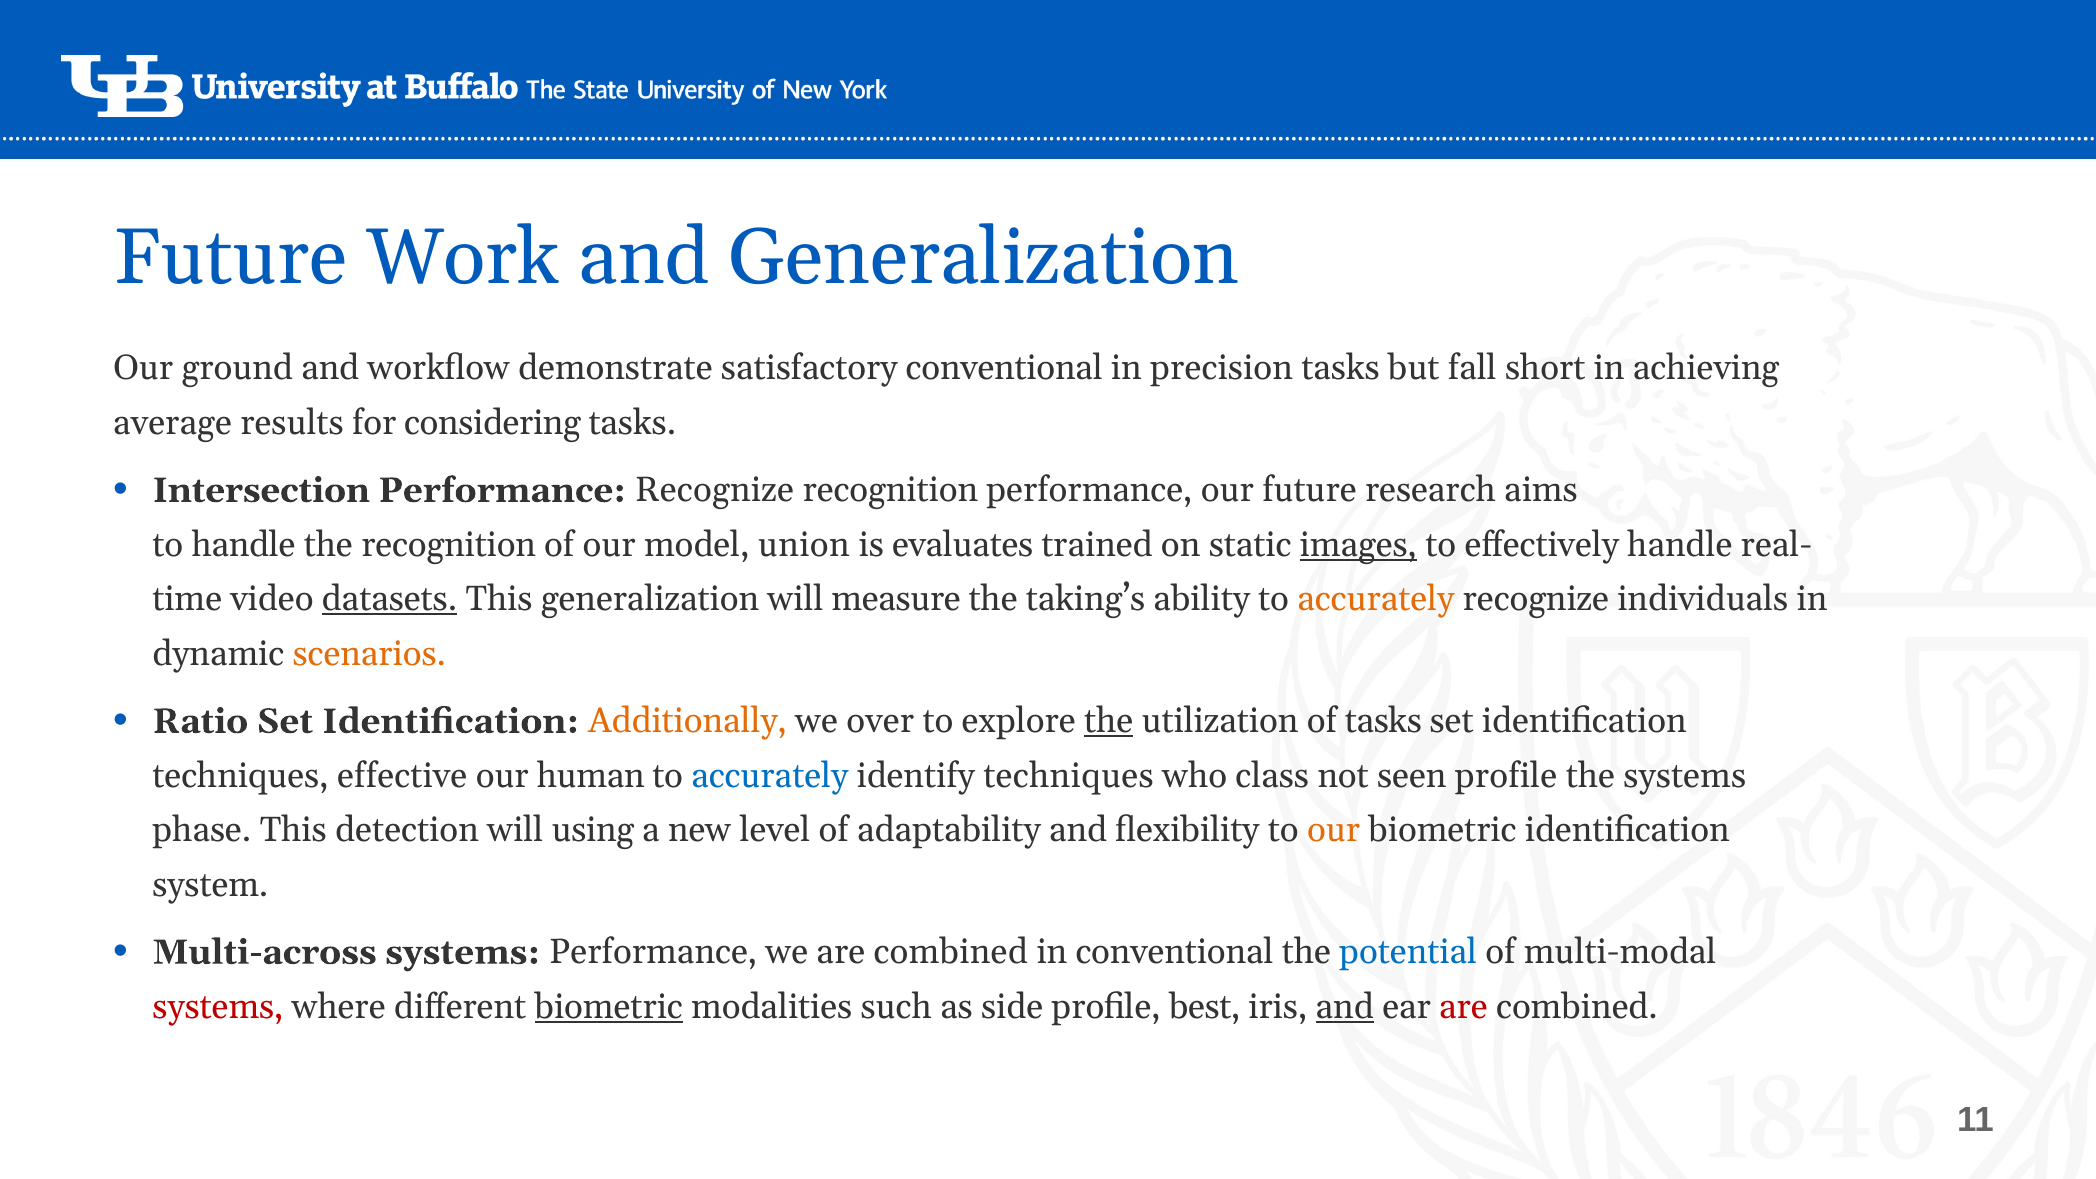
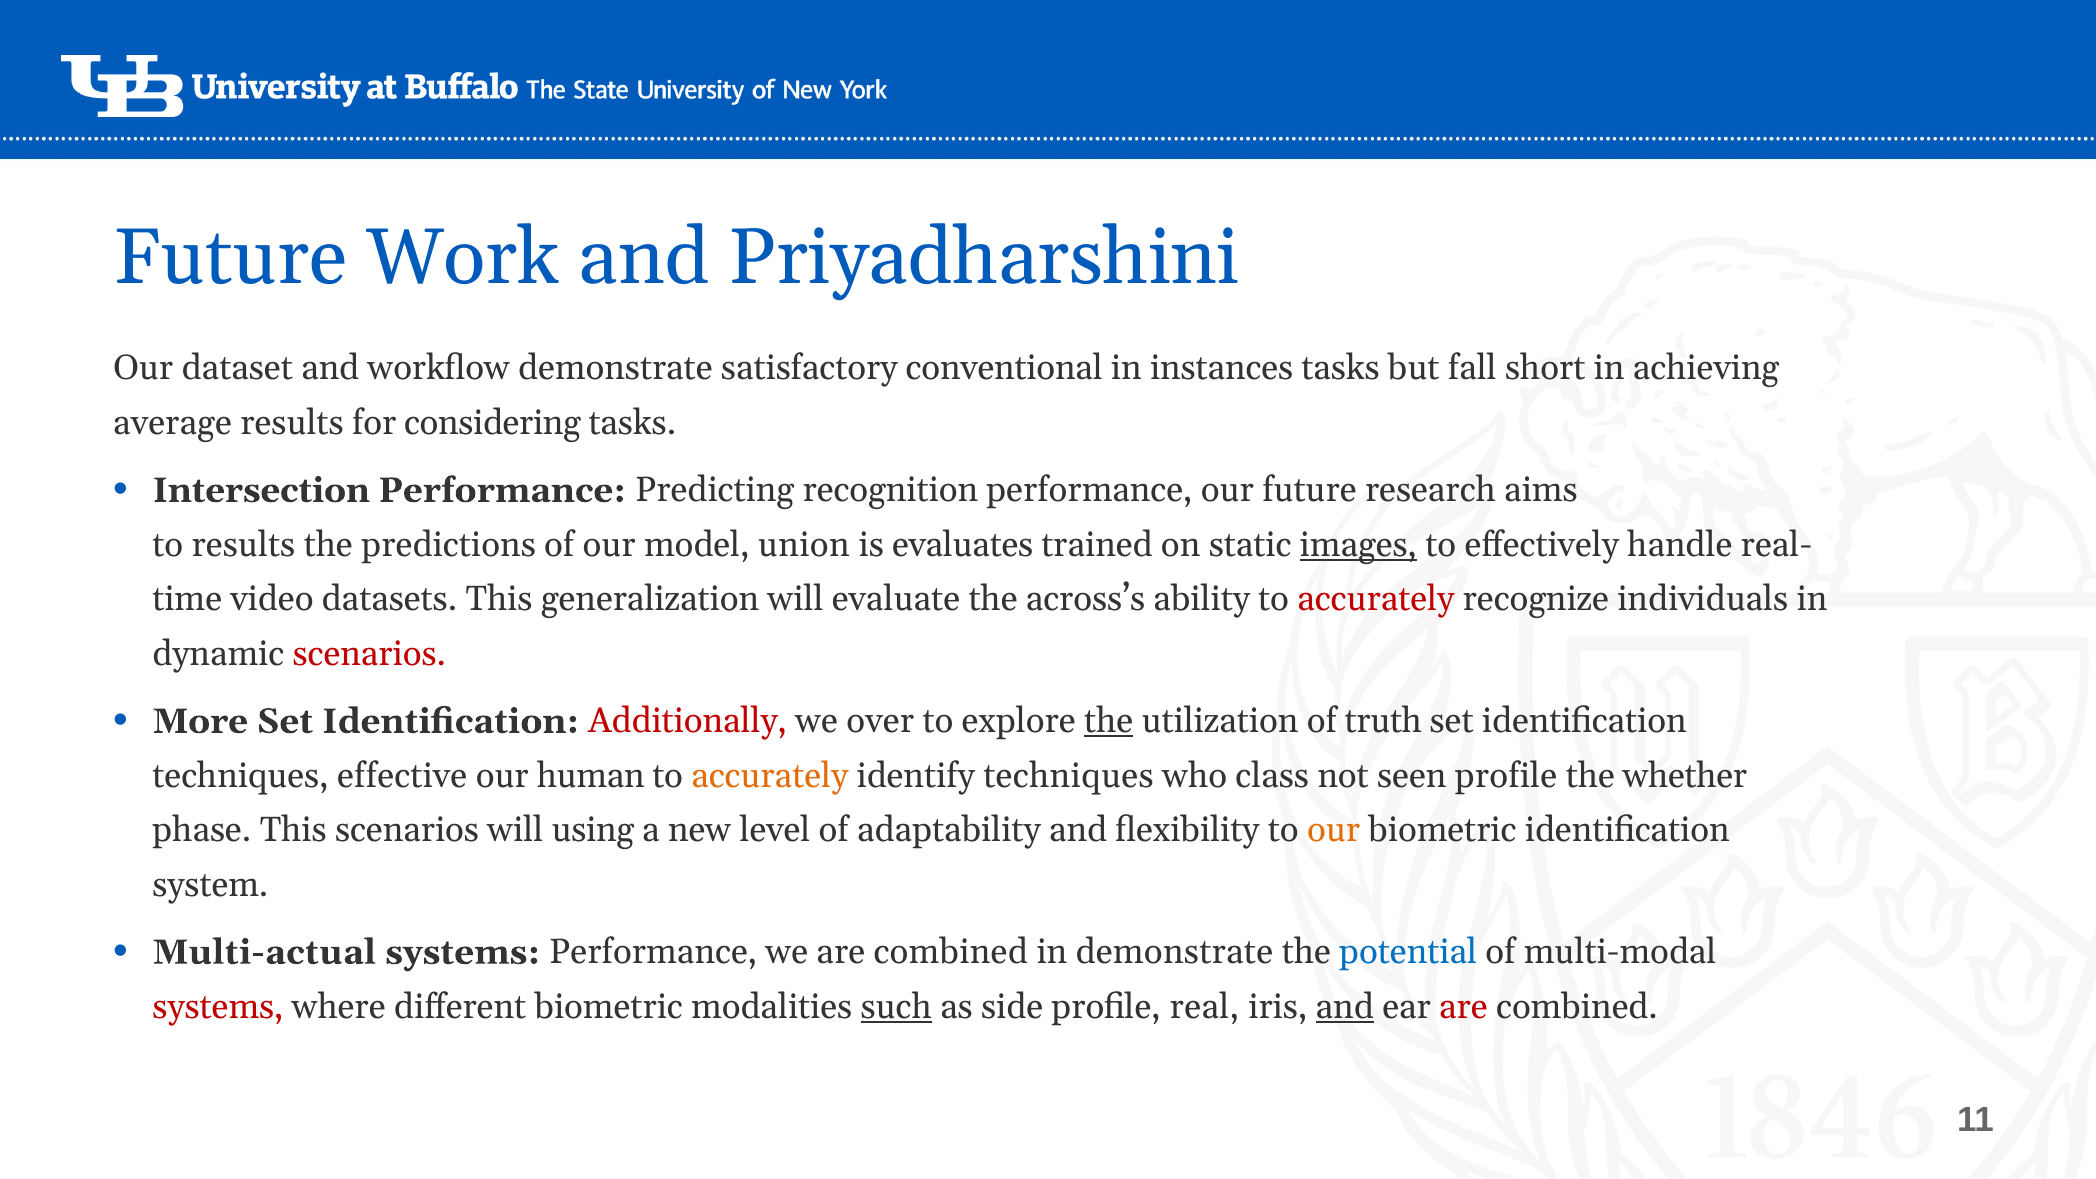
and Generalization: Generalization -> Priyadharshini
ground: ground -> dataset
precision: precision -> instances
Performance Recognize: Recognize -> Predicting
to handle: handle -> results
the recognition: recognition -> predictions
datasets underline: present -> none
measure: measure -> evaluate
taking’s: taking’s -> across’s
accurately at (1376, 599) colour: orange -> red
scenarios at (369, 654) colour: orange -> red
Ratio: Ratio -> More
Additionally colour: orange -> red
of tasks: tasks -> truth
accurately at (770, 776) colour: blue -> orange
the systems: systems -> whether
This detection: detection -> scenarios
Multi-across: Multi-across -> Multi-actual
in conventional: conventional -> demonstrate
biometric at (609, 1007) underline: present -> none
such underline: none -> present
best: best -> real
